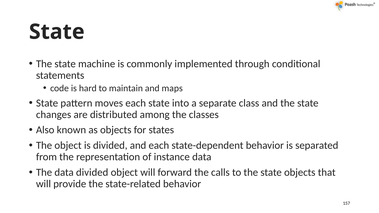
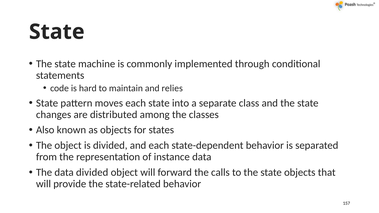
maps: maps -> relies
